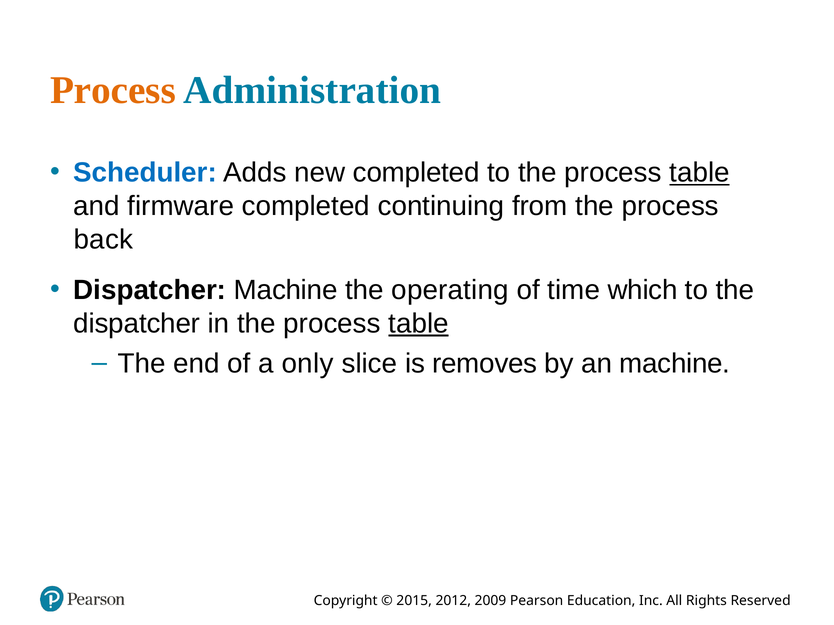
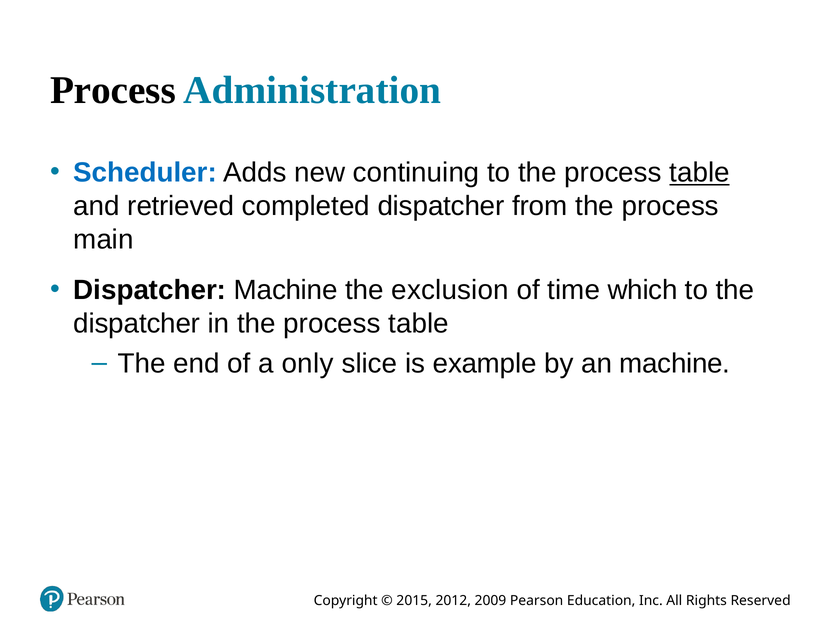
Process at (113, 90) colour: orange -> black
new completed: completed -> continuing
firmware: firmware -> retrieved
completed continuing: continuing -> dispatcher
back: back -> main
operating: operating -> exclusion
table at (419, 324) underline: present -> none
removes: removes -> example
